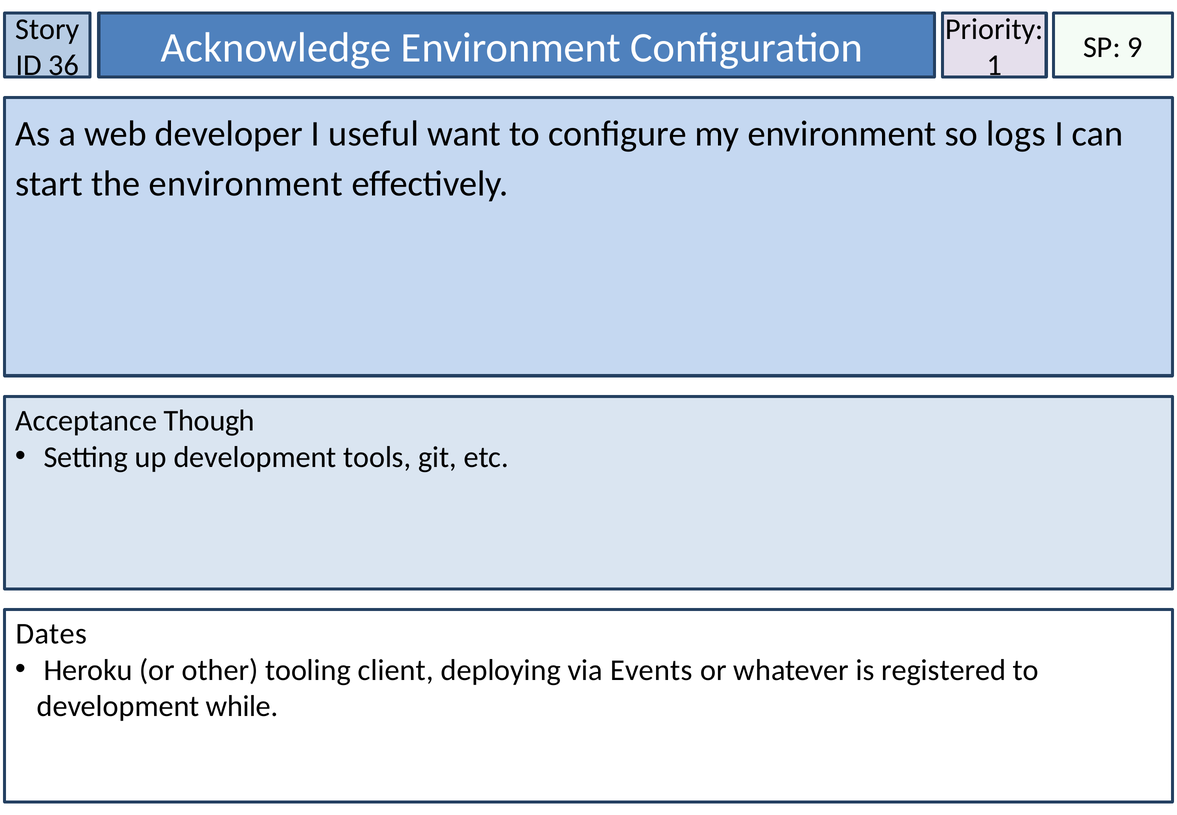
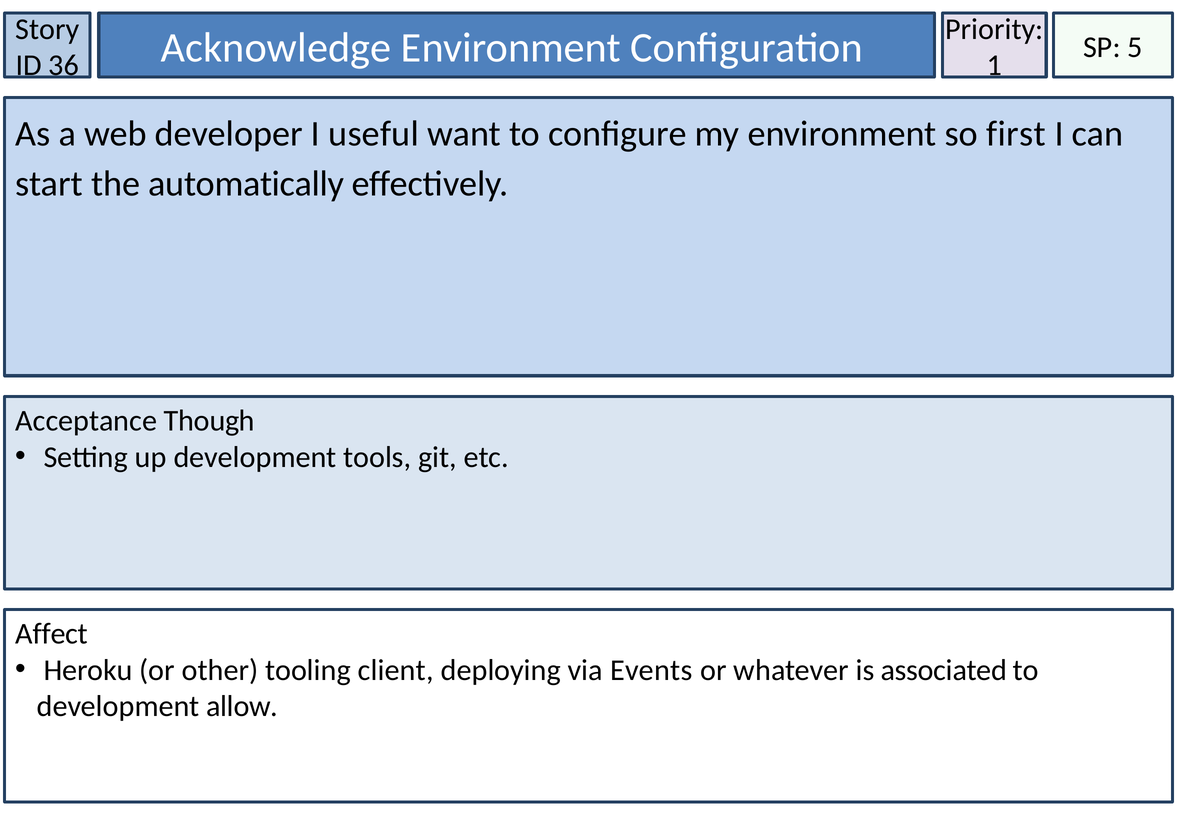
9: 9 -> 5
logs: logs -> first
the environment: environment -> automatically
Dates: Dates -> Affect
registered: registered -> associated
while: while -> allow
